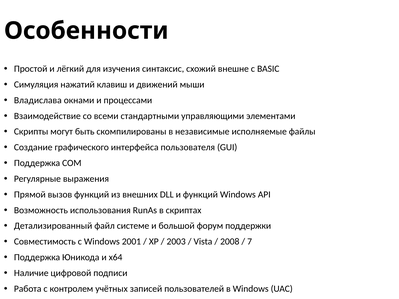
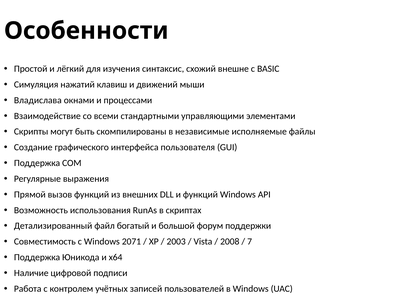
системе: системе -> богатый
2001: 2001 -> 2071
